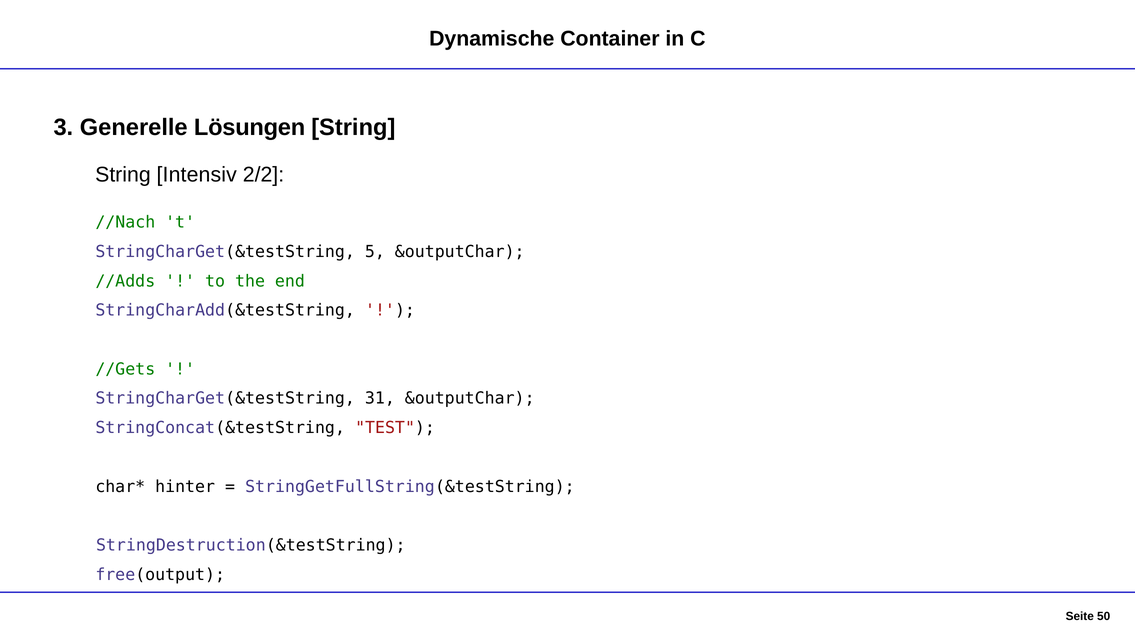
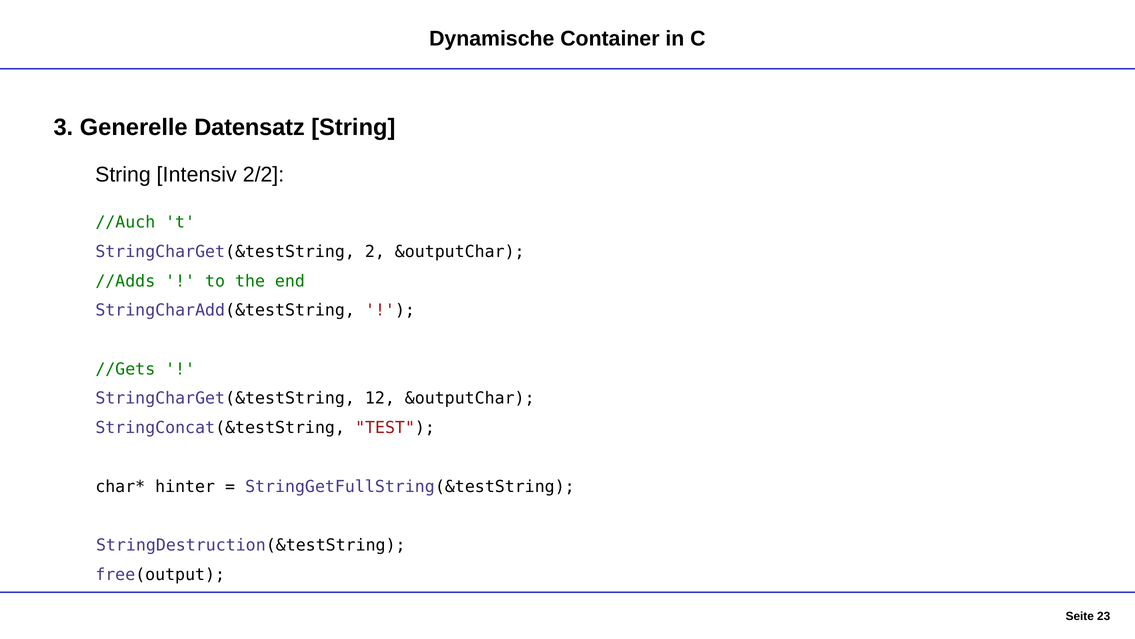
Lösungen: Lösungen -> Datensatz
//Nach: //Nach -> //Auch
5: 5 -> 2
31: 31 -> 12
50: 50 -> 23
